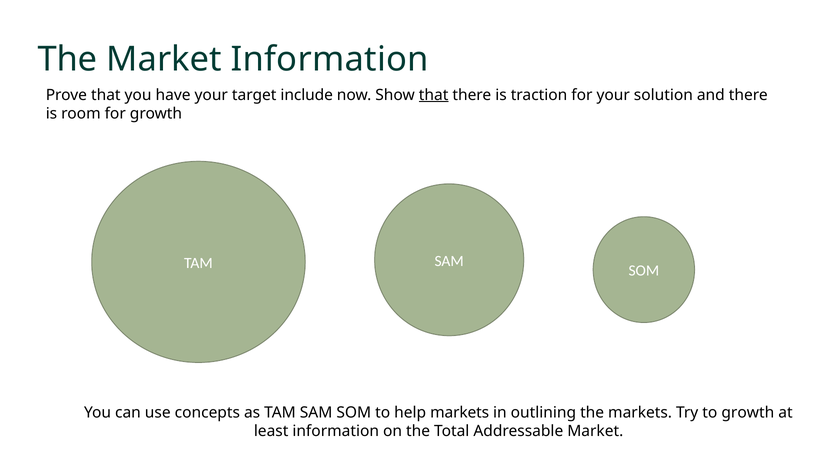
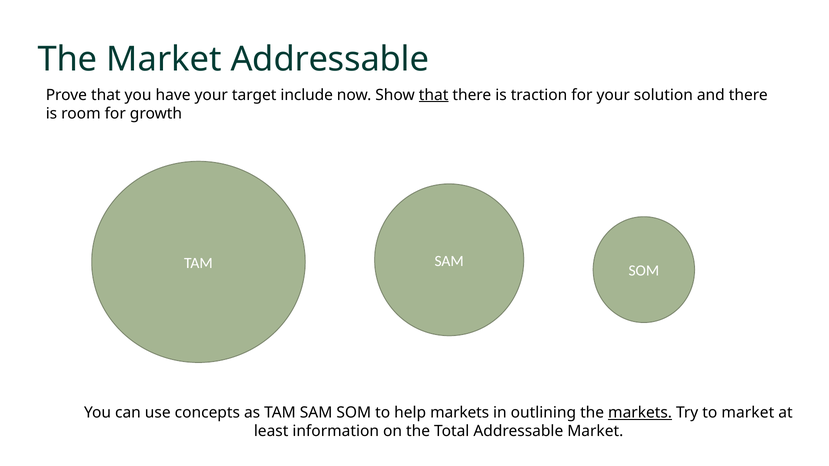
Market Information: Information -> Addressable
markets at (640, 413) underline: none -> present
to growth: growth -> market
